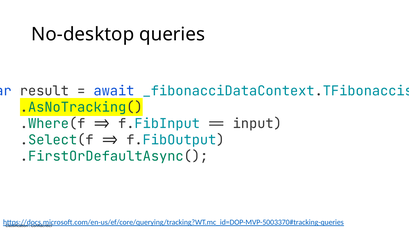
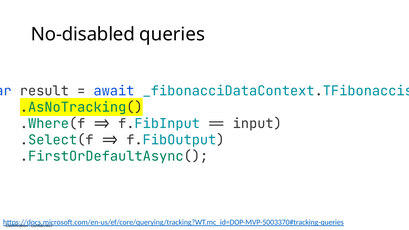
No-desktop: No-desktop -> No-disabled
